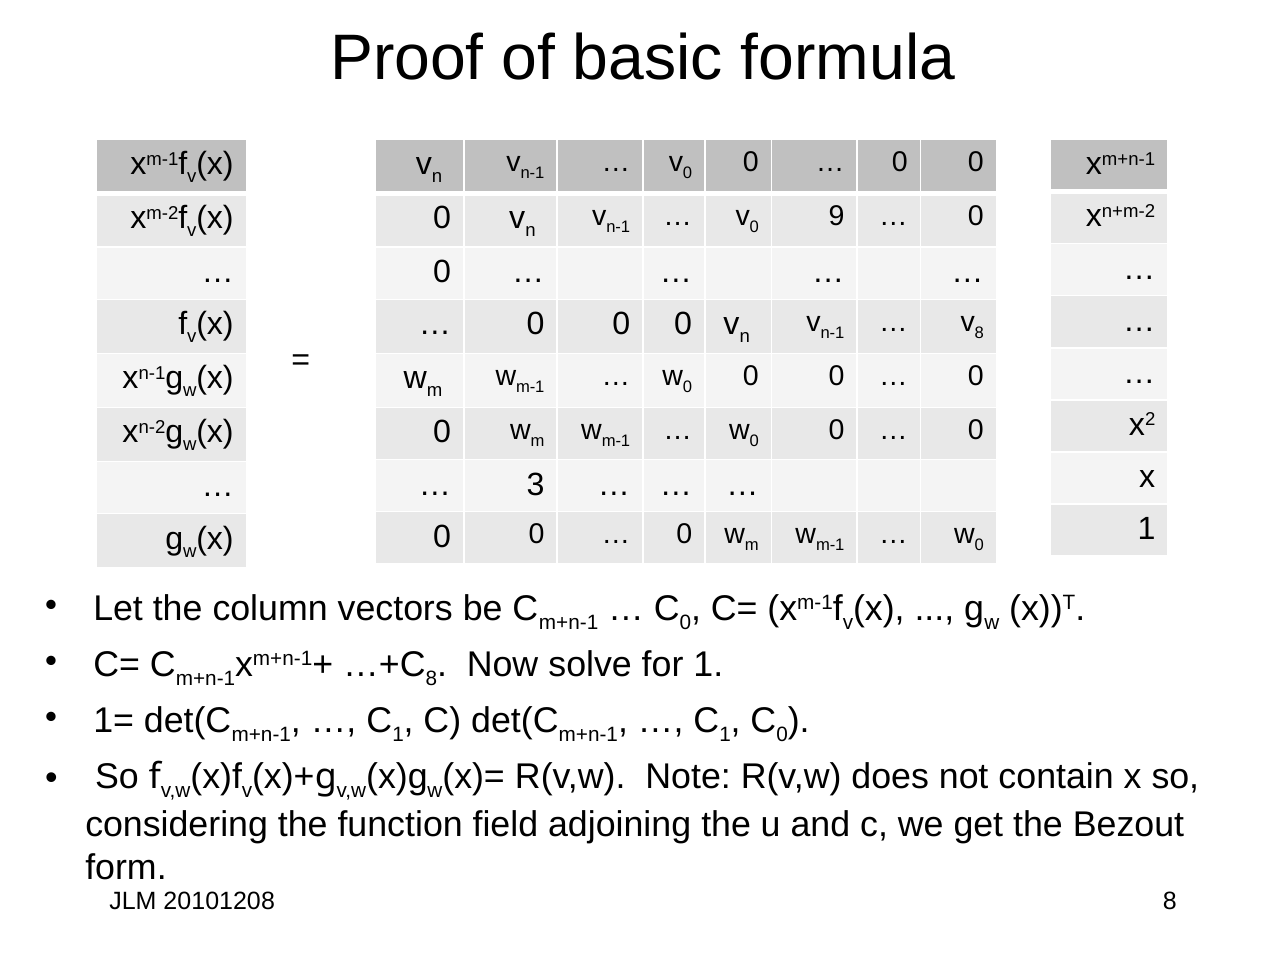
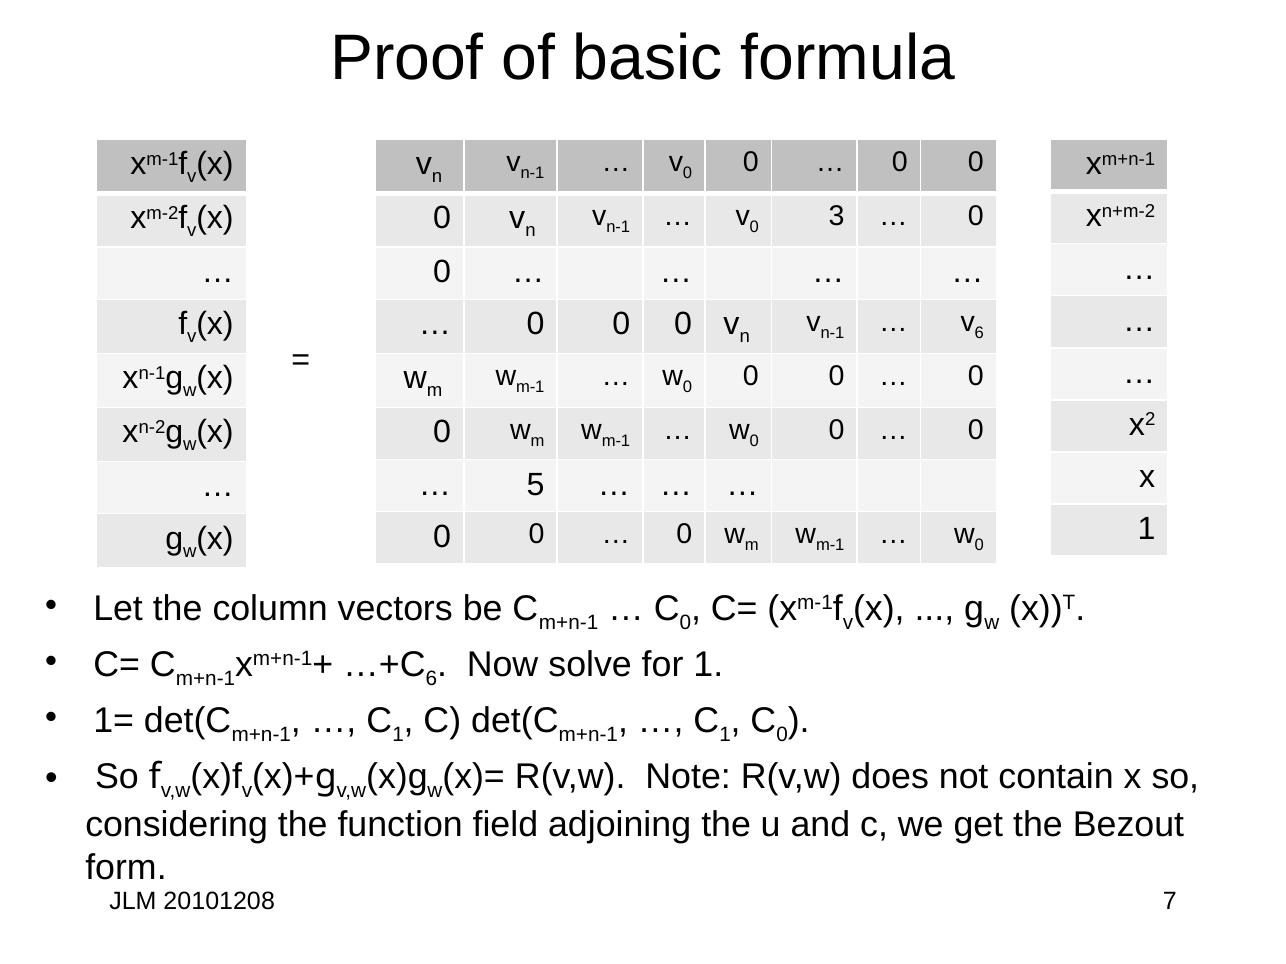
9: 9 -> 3
8 at (979, 333): 8 -> 6
3: 3 -> 5
8 at (432, 679): 8 -> 6
20101208 8: 8 -> 7
